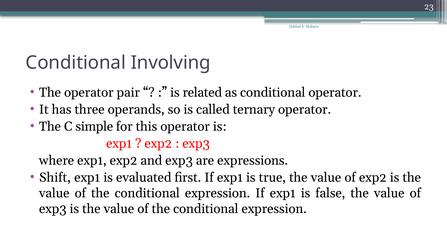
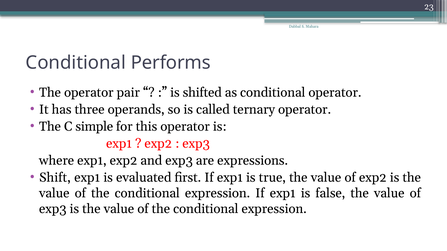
Involving: Involving -> Performs
related: related -> shifted
